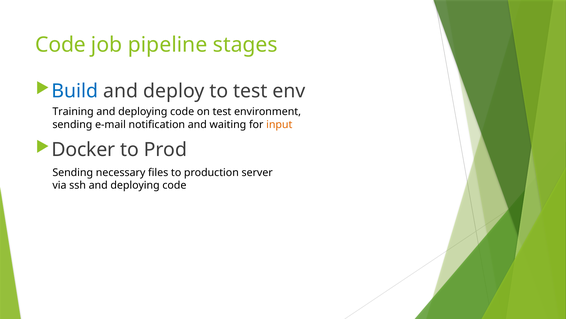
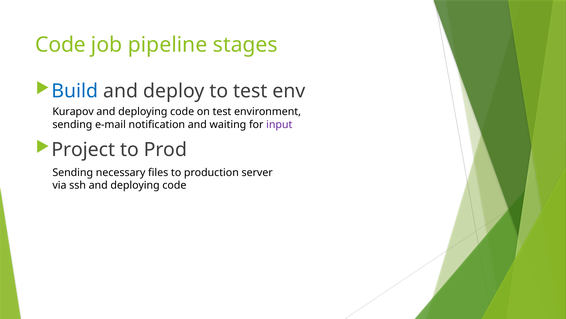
Training: Training -> Kurapov
input colour: orange -> purple
Docker: Docker -> Project
